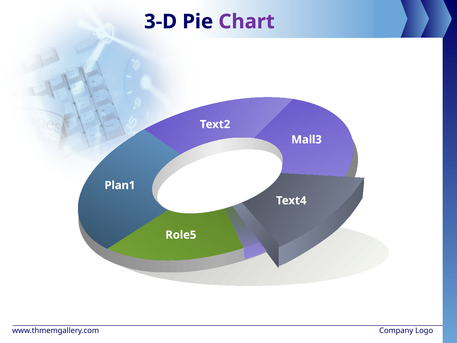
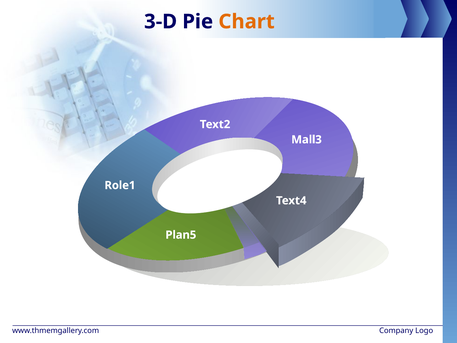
Chart colour: purple -> orange
Plan1: Plan1 -> Role1
Role5: Role5 -> Plan5
